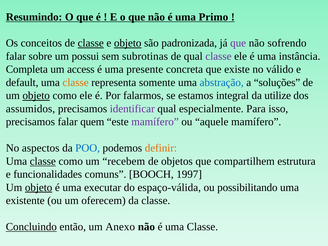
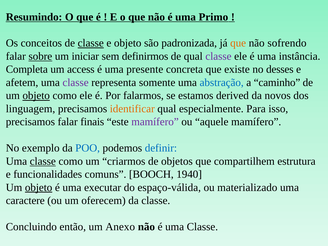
objeto at (128, 43) underline: present -> none
que at (238, 43) colour: purple -> orange
sobre underline: none -> present
possui: possui -> iniciar
subrotinas: subrotinas -> definirmos
válido: válido -> desses
default: default -> afetem
classe at (76, 82) colour: orange -> purple
soluções: soluções -> caminho
integral: integral -> derived
utilize: utilize -> novos
assumidos: assumidos -> linguagem
identificar colour: purple -> orange
quem: quem -> finais
aspectos: aspectos -> exemplo
definir colour: orange -> blue
recebem: recebem -> criarmos
1997: 1997 -> 1940
possibilitando: possibilitando -> materializado
existente: existente -> caractere
Concluindo underline: present -> none
